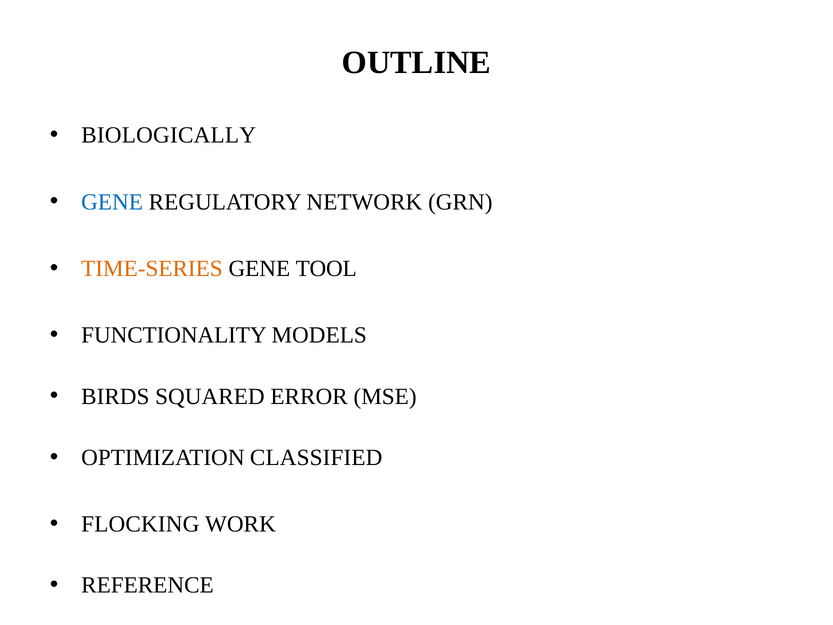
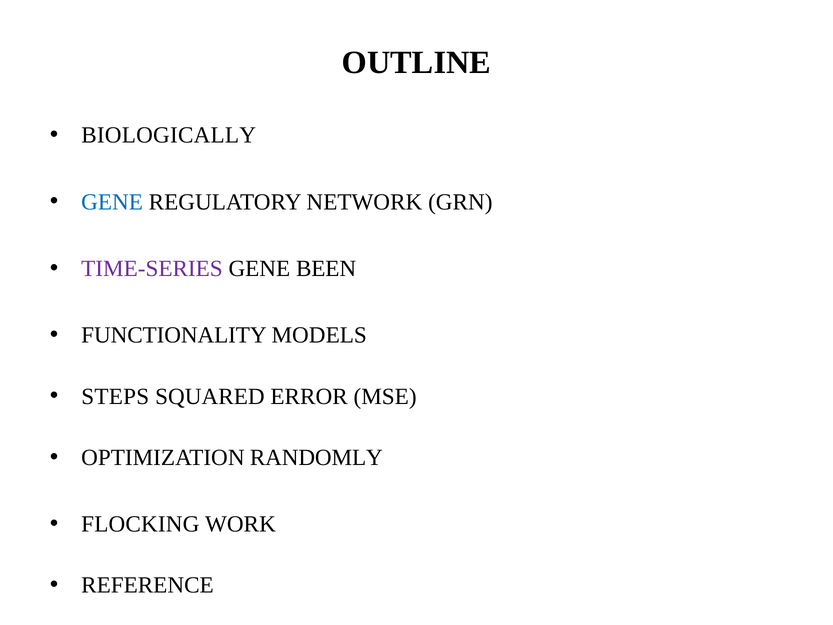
TIME-SERIES colour: orange -> purple
TOOL: TOOL -> BEEN
BIRDS: BIRDS -> STEPS
CLASSIFIED: CLASSIFIED -> RANDOMLY
